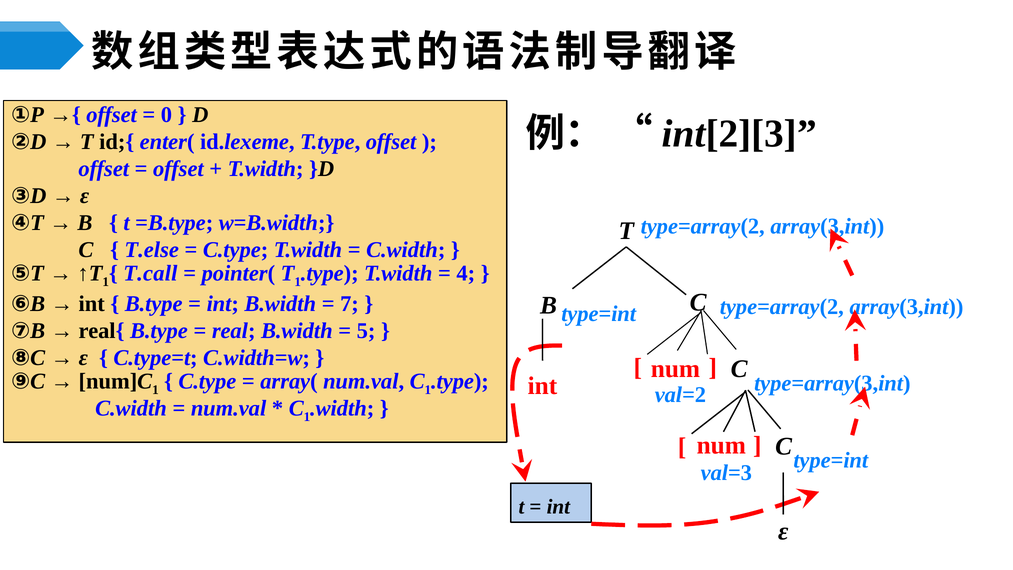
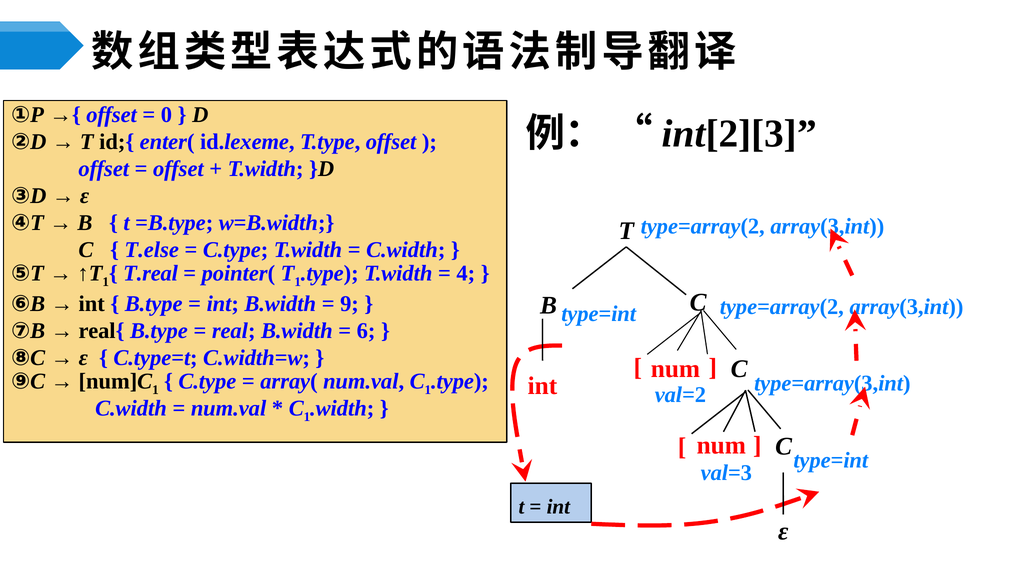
T.call: T.call -> T.real
7: 7 -> 9
5: 5 -> 6
